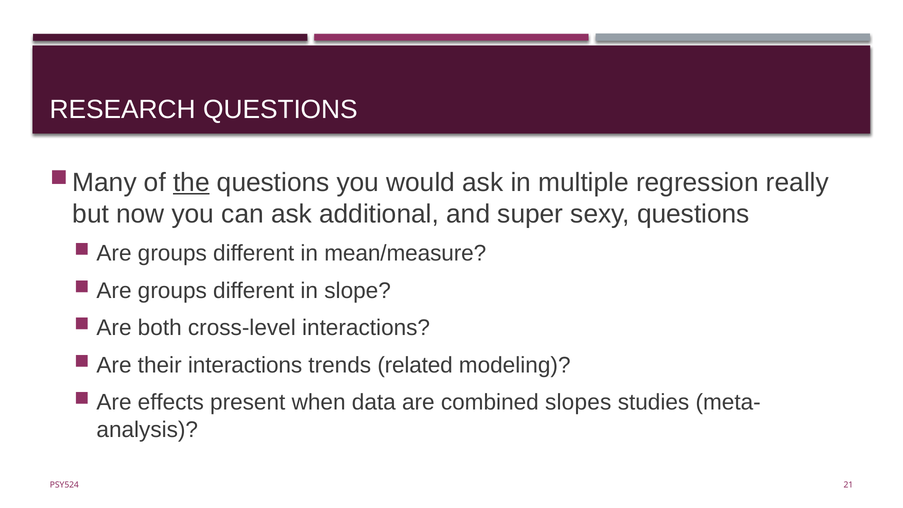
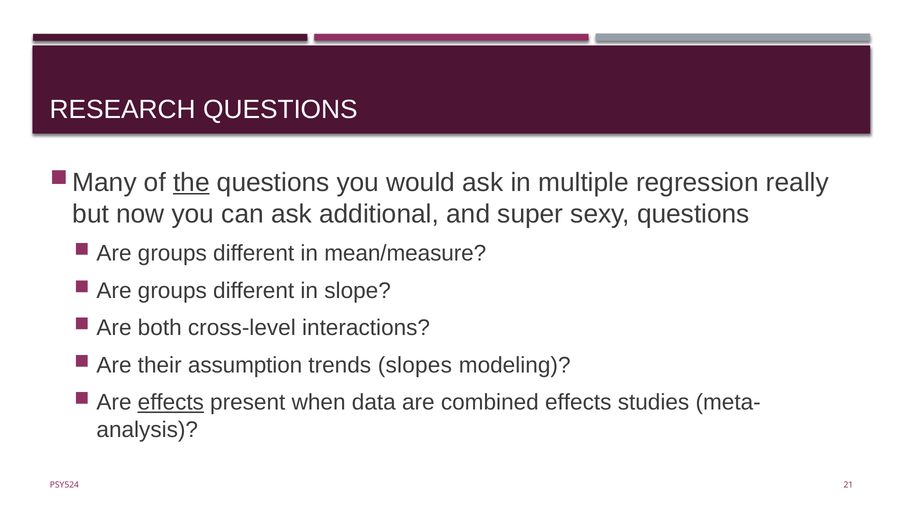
their interactions: interactions -> assumption
related: related -> slopes
effects at (171, 402) underline: none -> present
combined slopes: slopes -> effects
